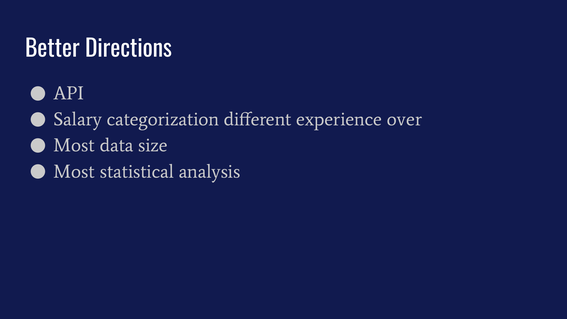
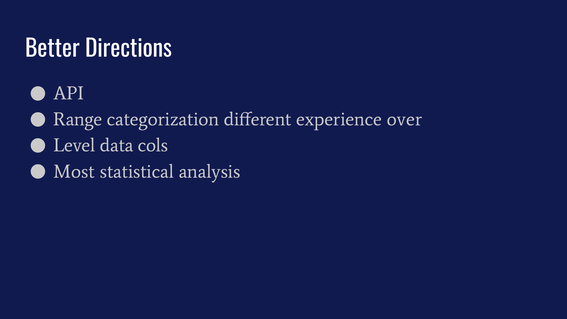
Salary: Salary -> Range
Most at (74, 145): Most -> Level
size: size -> cols
